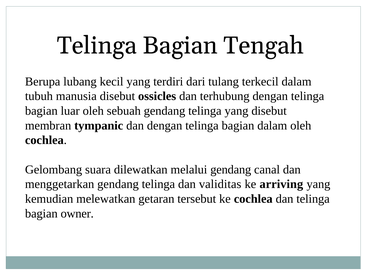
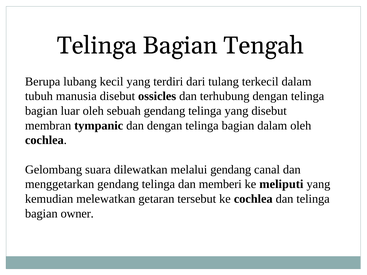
validitas: validitas -> memberi
arriving: arriving -> meliputi
